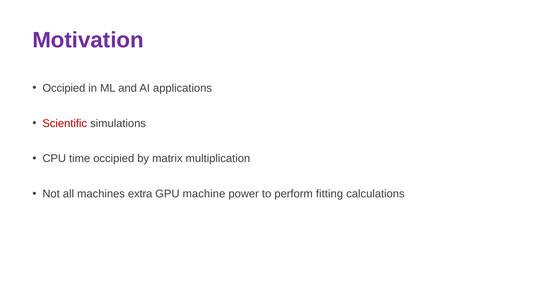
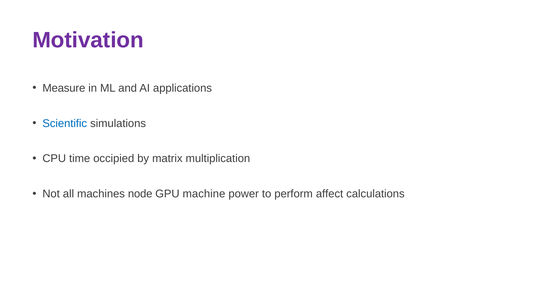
Occipied at (64, 88): Occipied -> Measure
Scientific colour: red -> blue
extra: extra -> node
fitting: fitting -> affect
